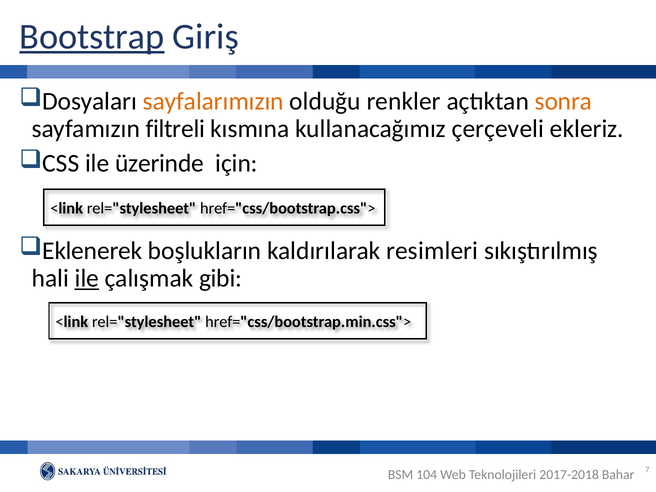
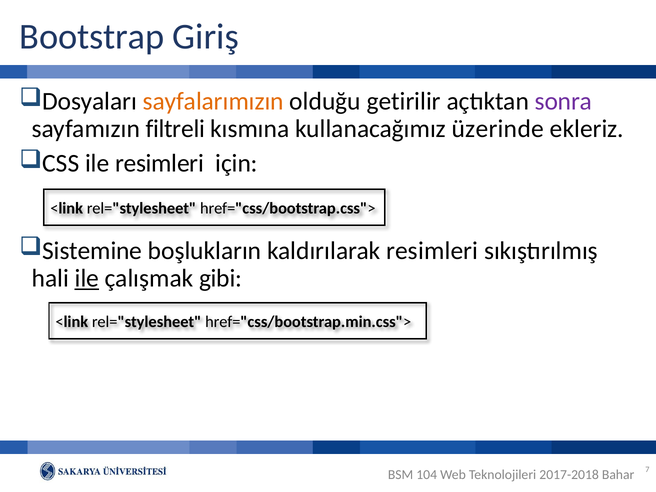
Bootstrap underline: present -> none
renkler: renkler -> getirilir
sonra colour: orange -> purple
çerçeveli: çerçeveli -> üzerinde
ile üzerinde: üzerinde -> resimleri
Eklenerek: Eklenerek -> Sistemine
